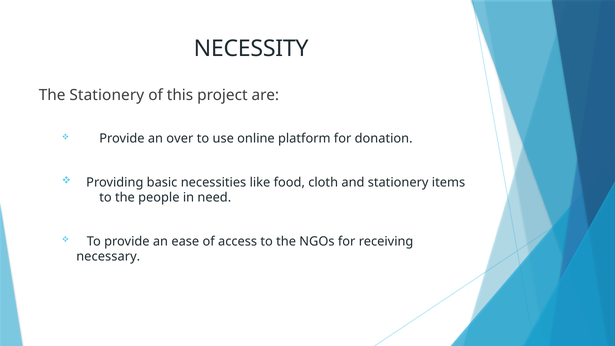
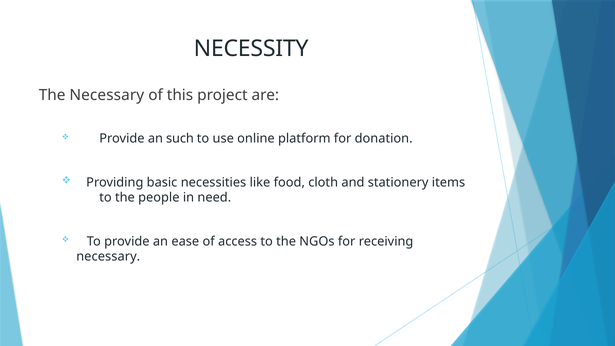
The Stationery: Stationery -> Necessary
over: over -> such
